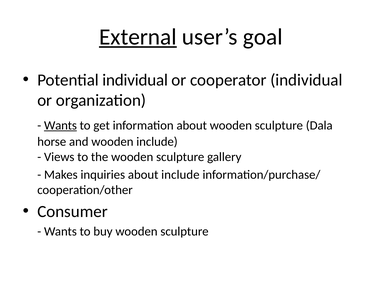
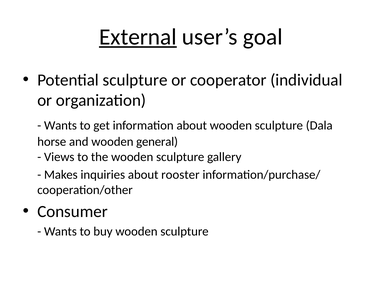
Potential individual: individual -> sculpture
Wants at (60, 126) underline: present -> none
wooden include: include -> general
about include: include -> rooster
